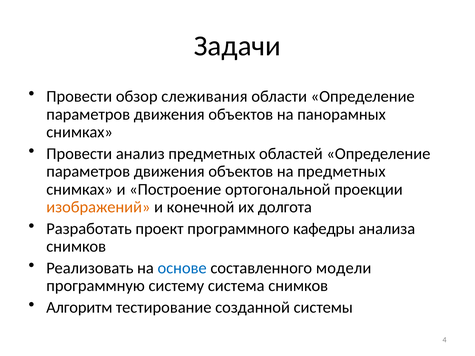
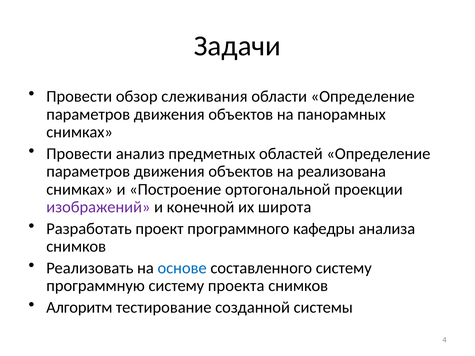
на предметных: предметных -> реализована
изображений colour: orange -> purple
долгота: долгота -> широта
составленного модели: модели -> систему
система: система -> проекта
